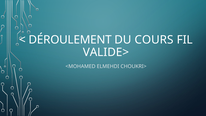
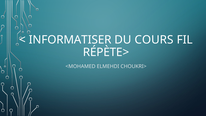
DÉROULEMENT: DÉROULEMENT -> INFORMATISER
VALIDE>: VALIDE> -> RÉPÈTE>
